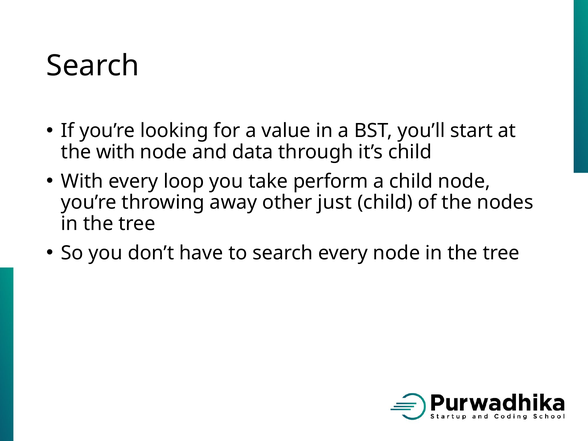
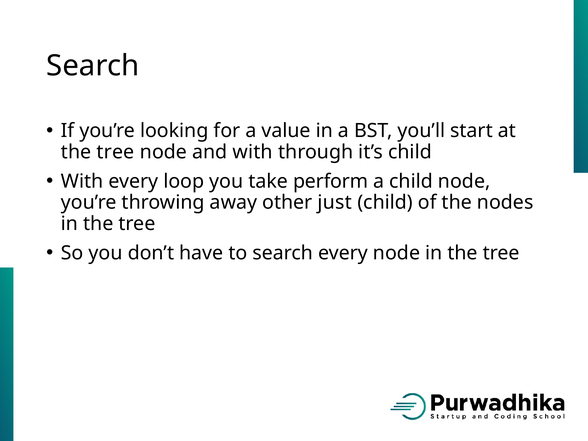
with at (116, 152): with -> tree
and data: data -> with
